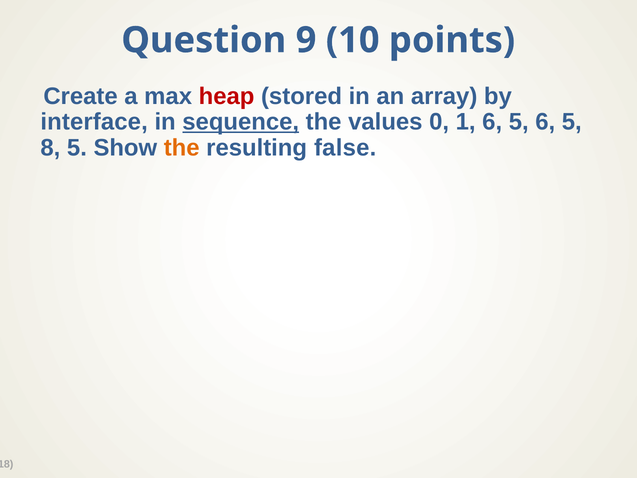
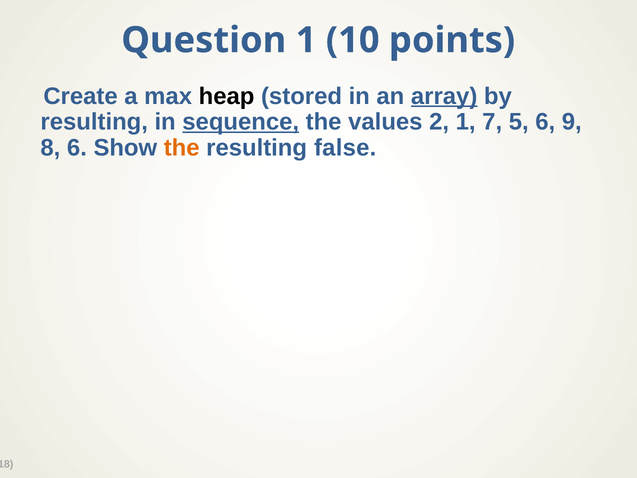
Question 9: 9 -> 1
heap colour: red -> black
array underline: none -> present
interface at (94, 122): interface -> resulting
0: 0 -> 2
1 6: 6 -> 7
5 6 5: 5 -> 9
8 5: 5 -> 6
